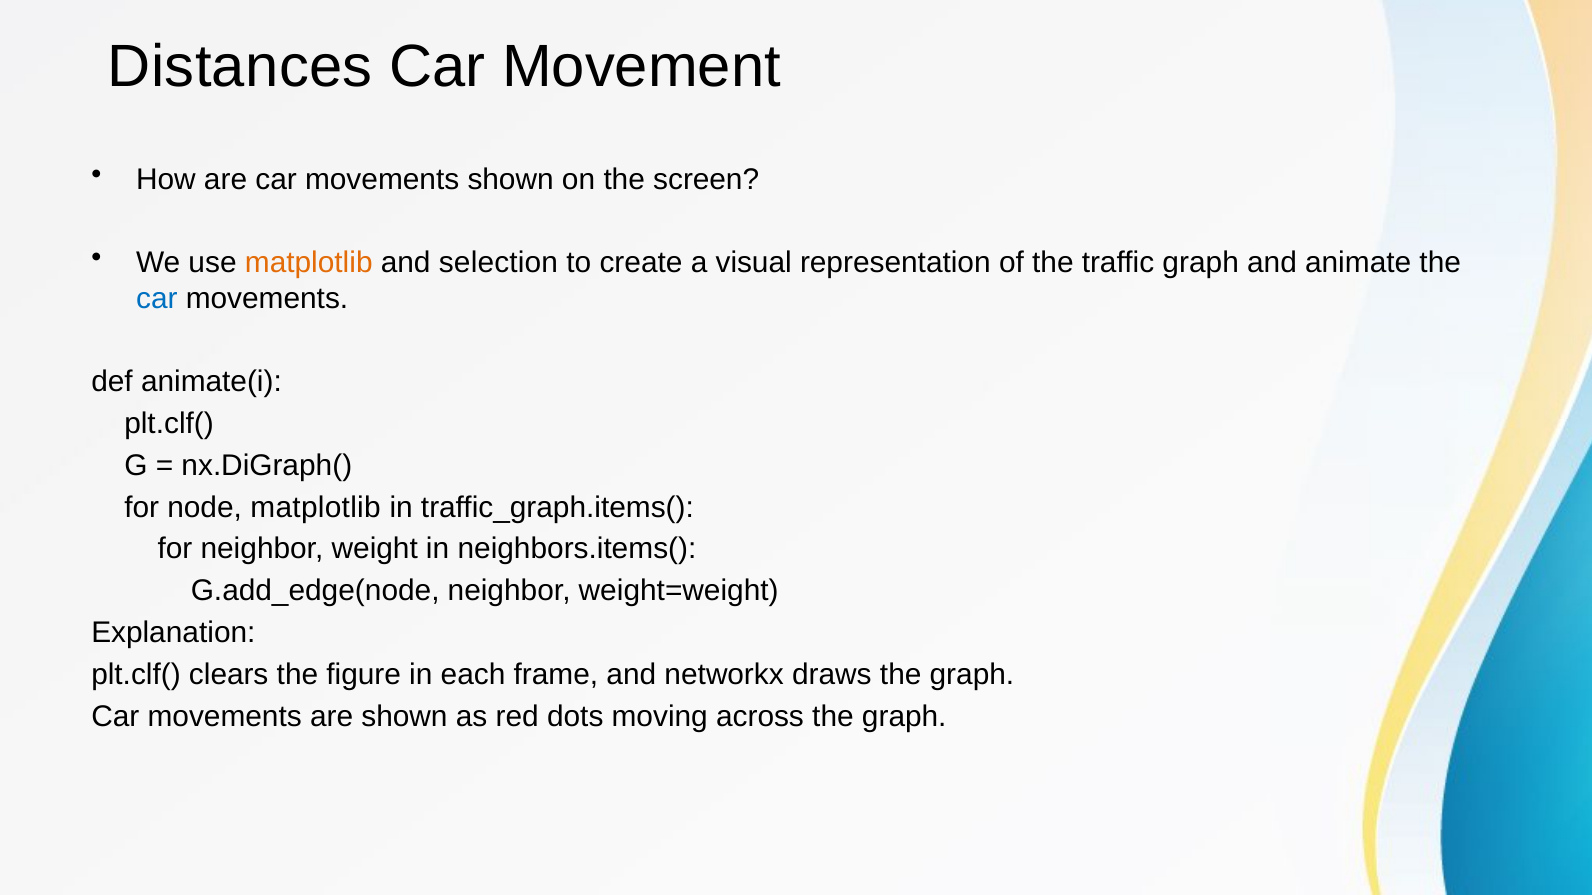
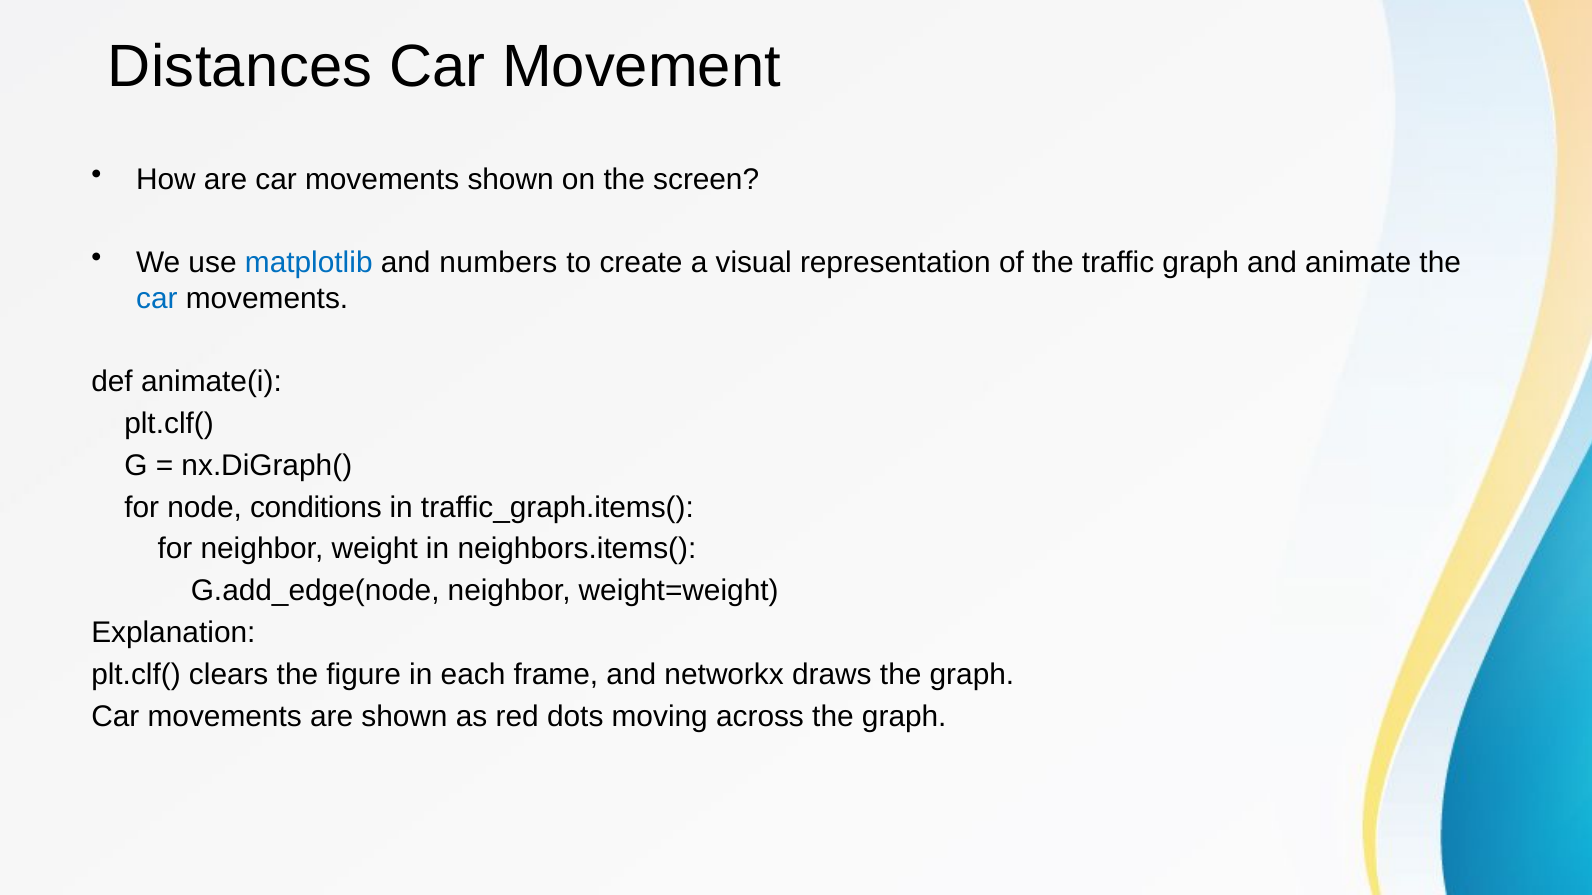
matplotlib at (309, 263) colour: orange -> blue
selection: selection -> numbers
node matplotlib: matplotlib -> conditions
